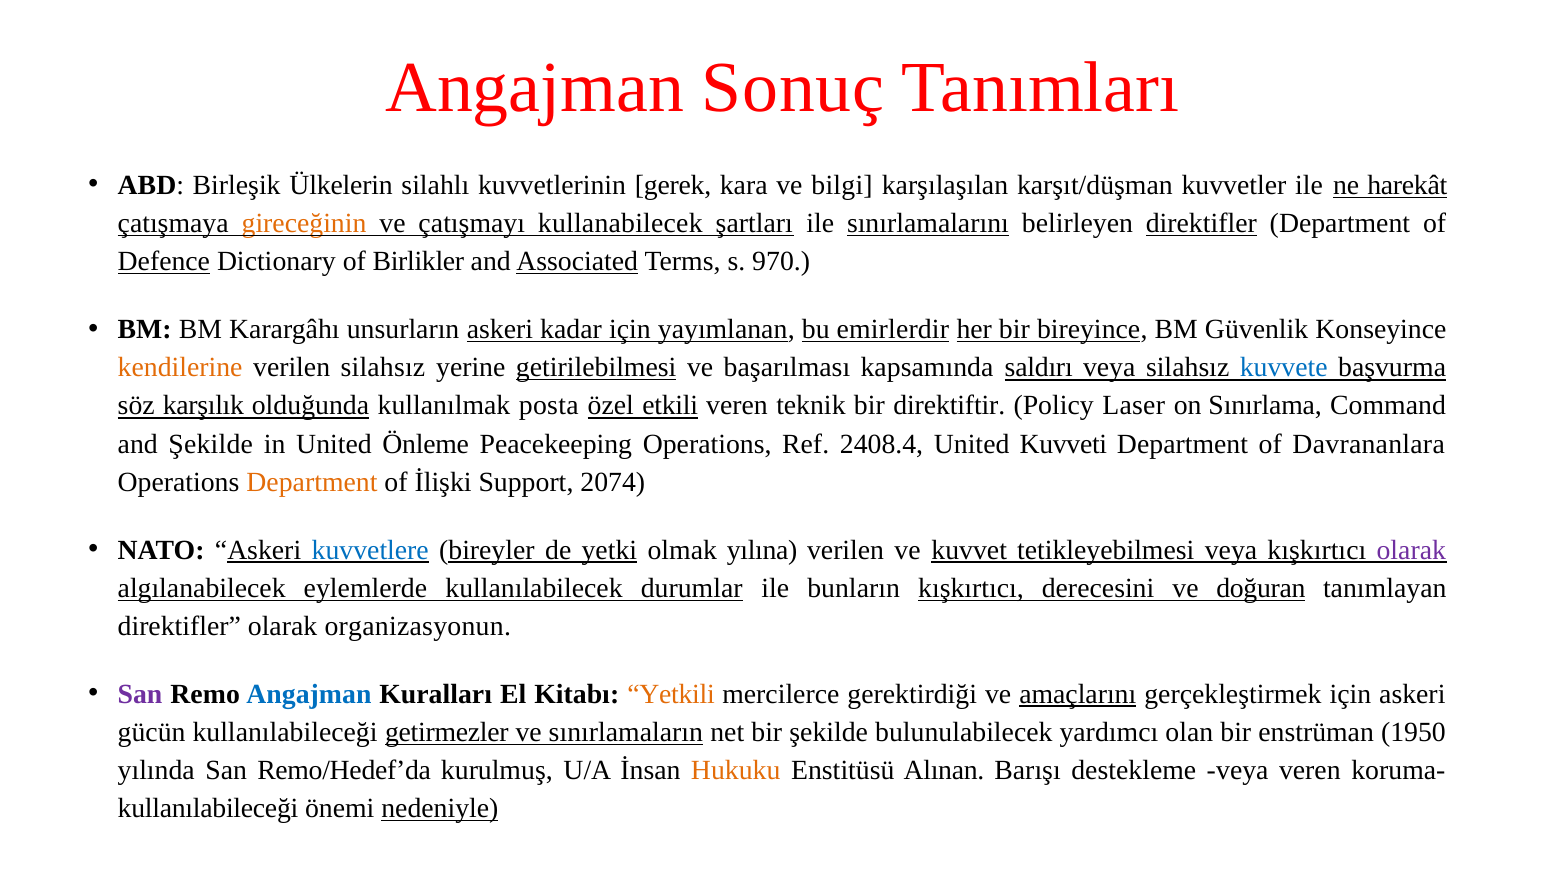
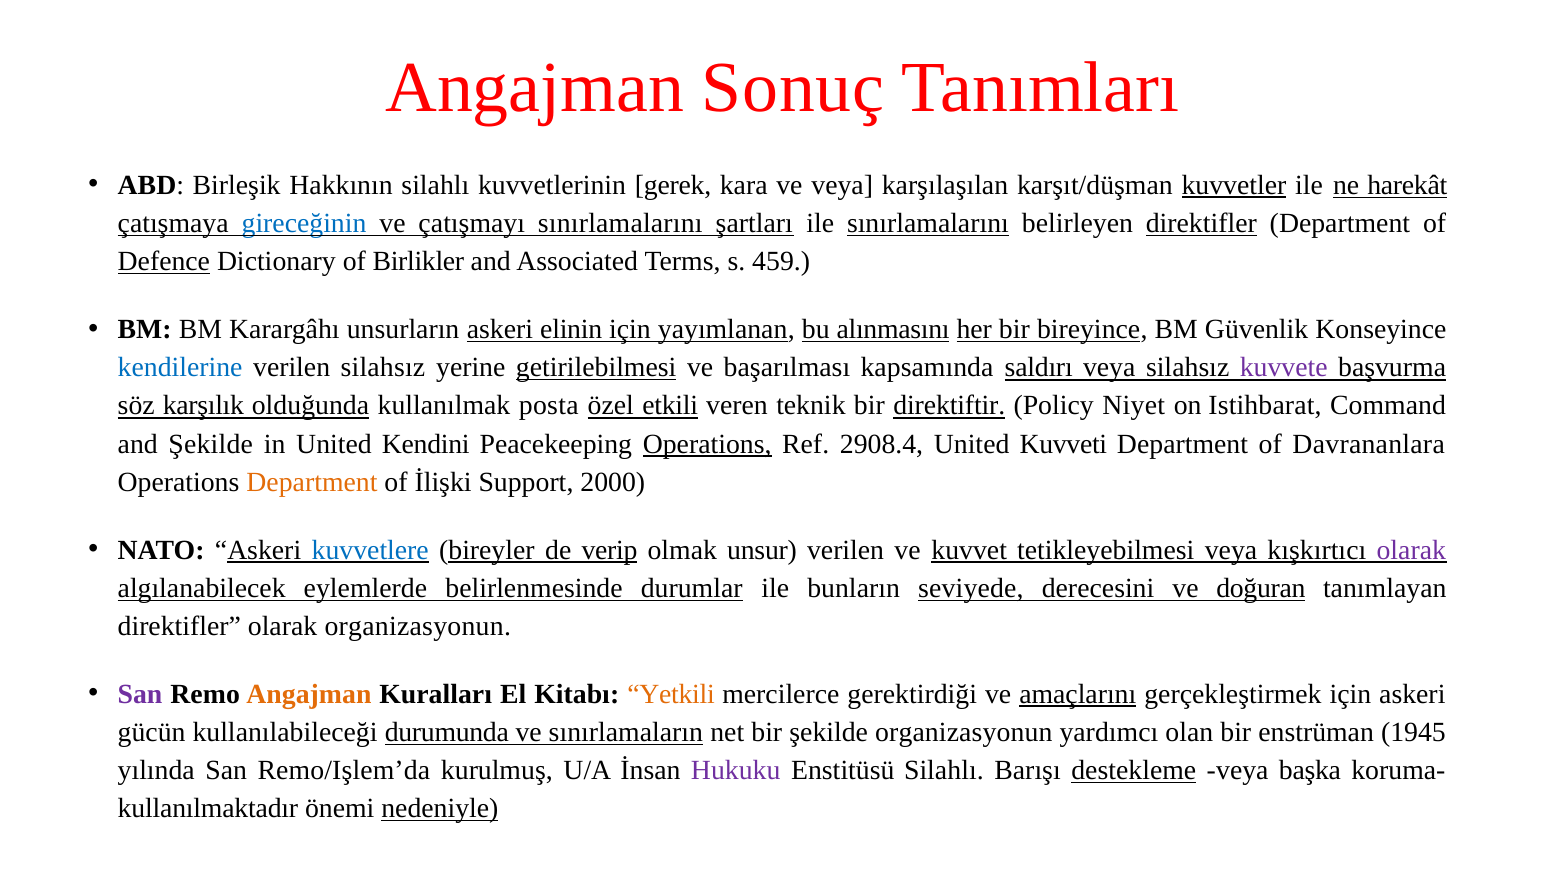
Ülkelerin: Ülkelerin -> Hakkının
ve bilgi: bilgi -> veya
kuvvetler underline: none -> present
gireceğinin colour: orange -> blue
çatışmayı kullanabilecek: kullanabilecek -> sınırlamalarını
Associated underline: present -> none
970: 970 -> 459
kadar: kadar -> elinin
emirlerdir: emirlerdir -> alınmasını
kendilerine colour: orange -> blue
kuvvete colour: blue -> purple
direktiftir underline: none -> present
Laser: Laser -> Niyet
Sınırlama: Sınırlama -> Istihbarat
Önleme: Önleme -> Kendini
Operations at (707, 444) underline: none -> present
2408.4: 2408.4 -> 2908.4
2074: 2074 -> 2000
yetki: yetki -> verip
yılına: yılına -> unsur
kullanılabilecek: kullanılabilecek -> belirlenmesinde
bunların kışkırtıcı: kışkırtıcı -> seviyede
Angajman at (309, 694) colour: blue -> orange
getirmezler: getirmezler -> durumunda
şekilde bulunulabilecek: bulunulabilecek -> organizasyonun
1950: 1950 -> 1945
Remo/Hedef’da: Remo/Hedef’da -> Remo/Işlem’da
Hukuku colour: orange -> purple
Enstitüsü Alınan: Alınan -> Silahlı
destekleme underline: none -> present
veya veren: veren -> başka
kullanılabileceği at (208, 809): kullanılabileceği -> kullanılmaktadır
